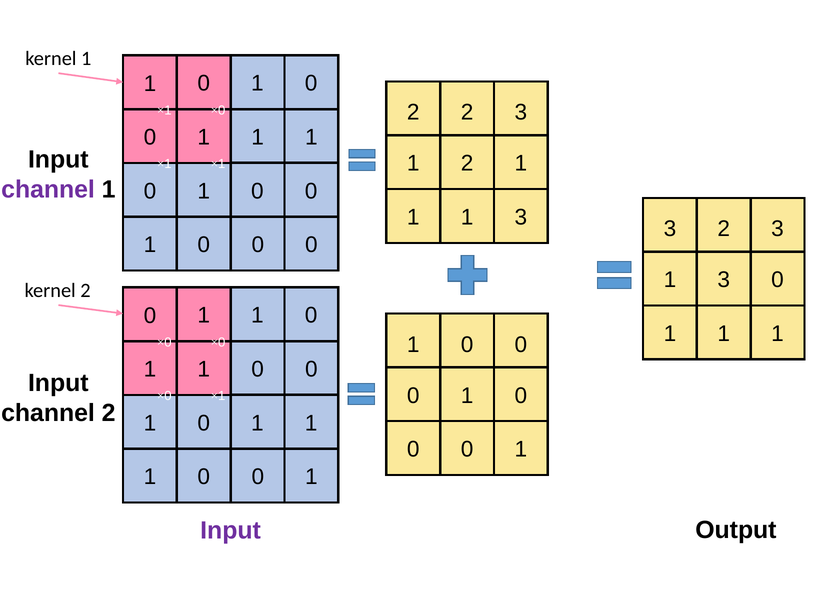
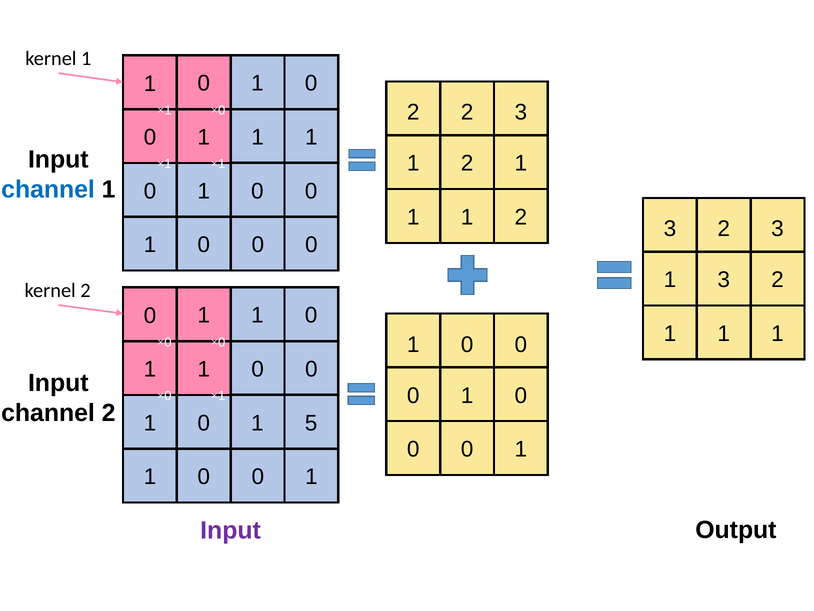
channel at (48, 189) colour: purple -> blue
1 1 3: 3 -> 2
1 3 0: 0 -> 2
1 at (311, 423): 1 -> 5
